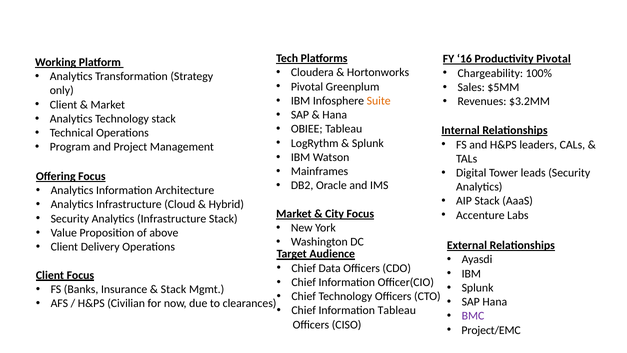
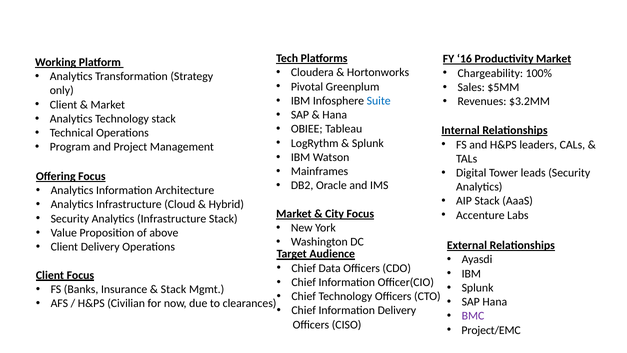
Productivity Pivotal: Pivotal -> Market
Suite colour: orange -> blue
Information Tableau: Tableau -> Delivery
